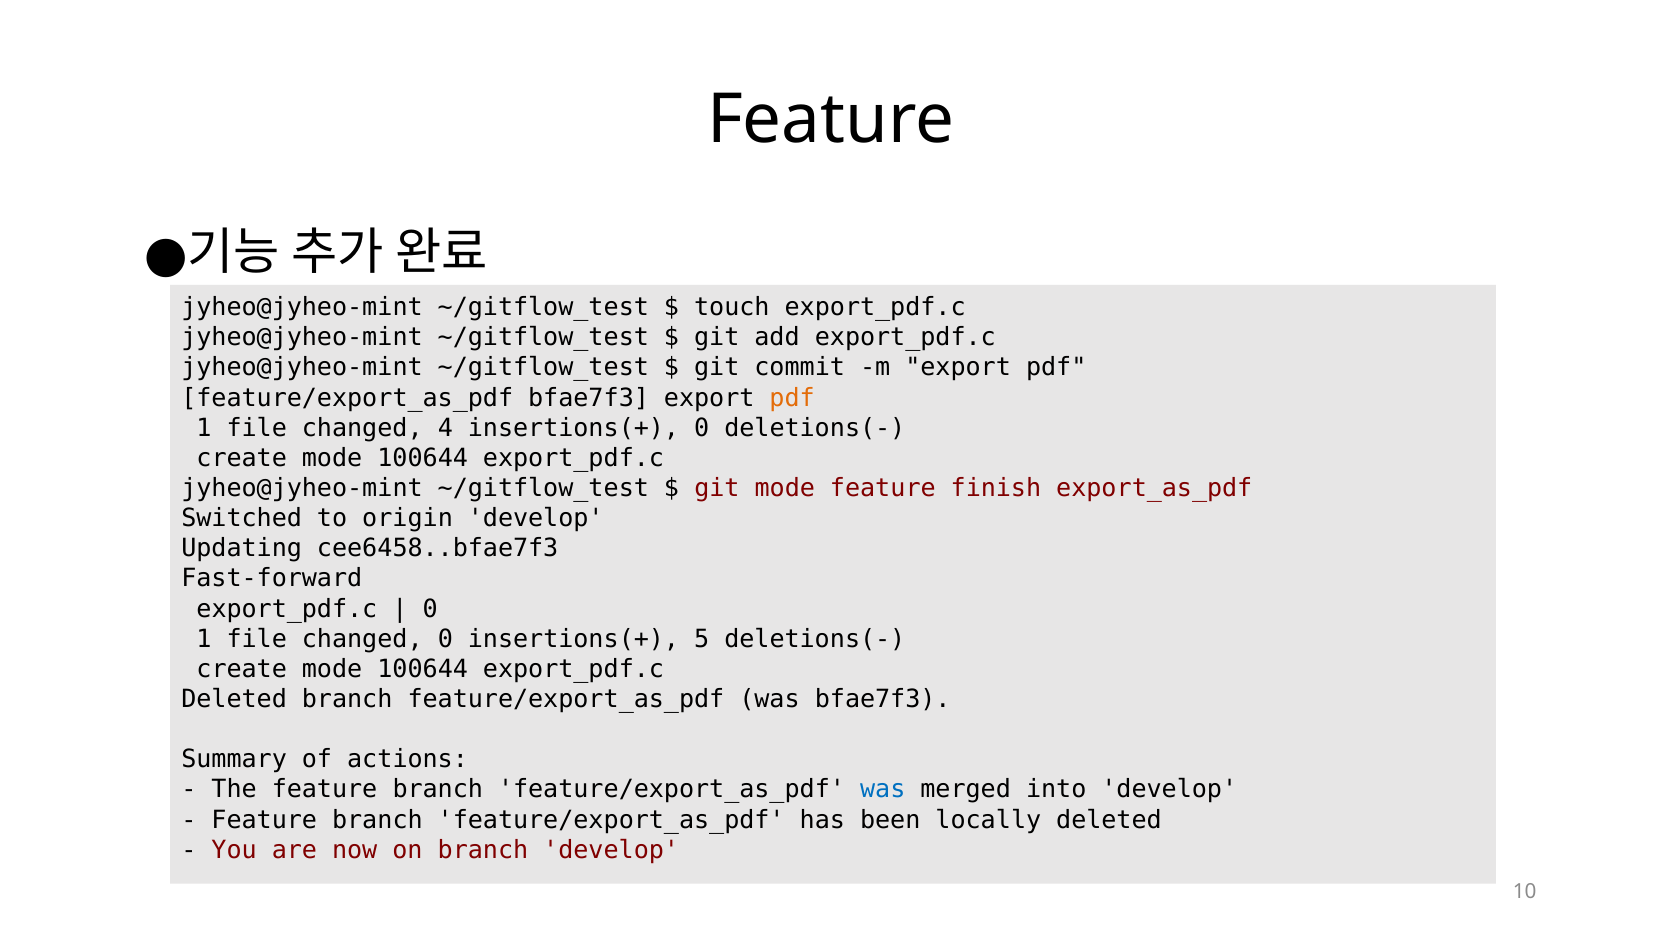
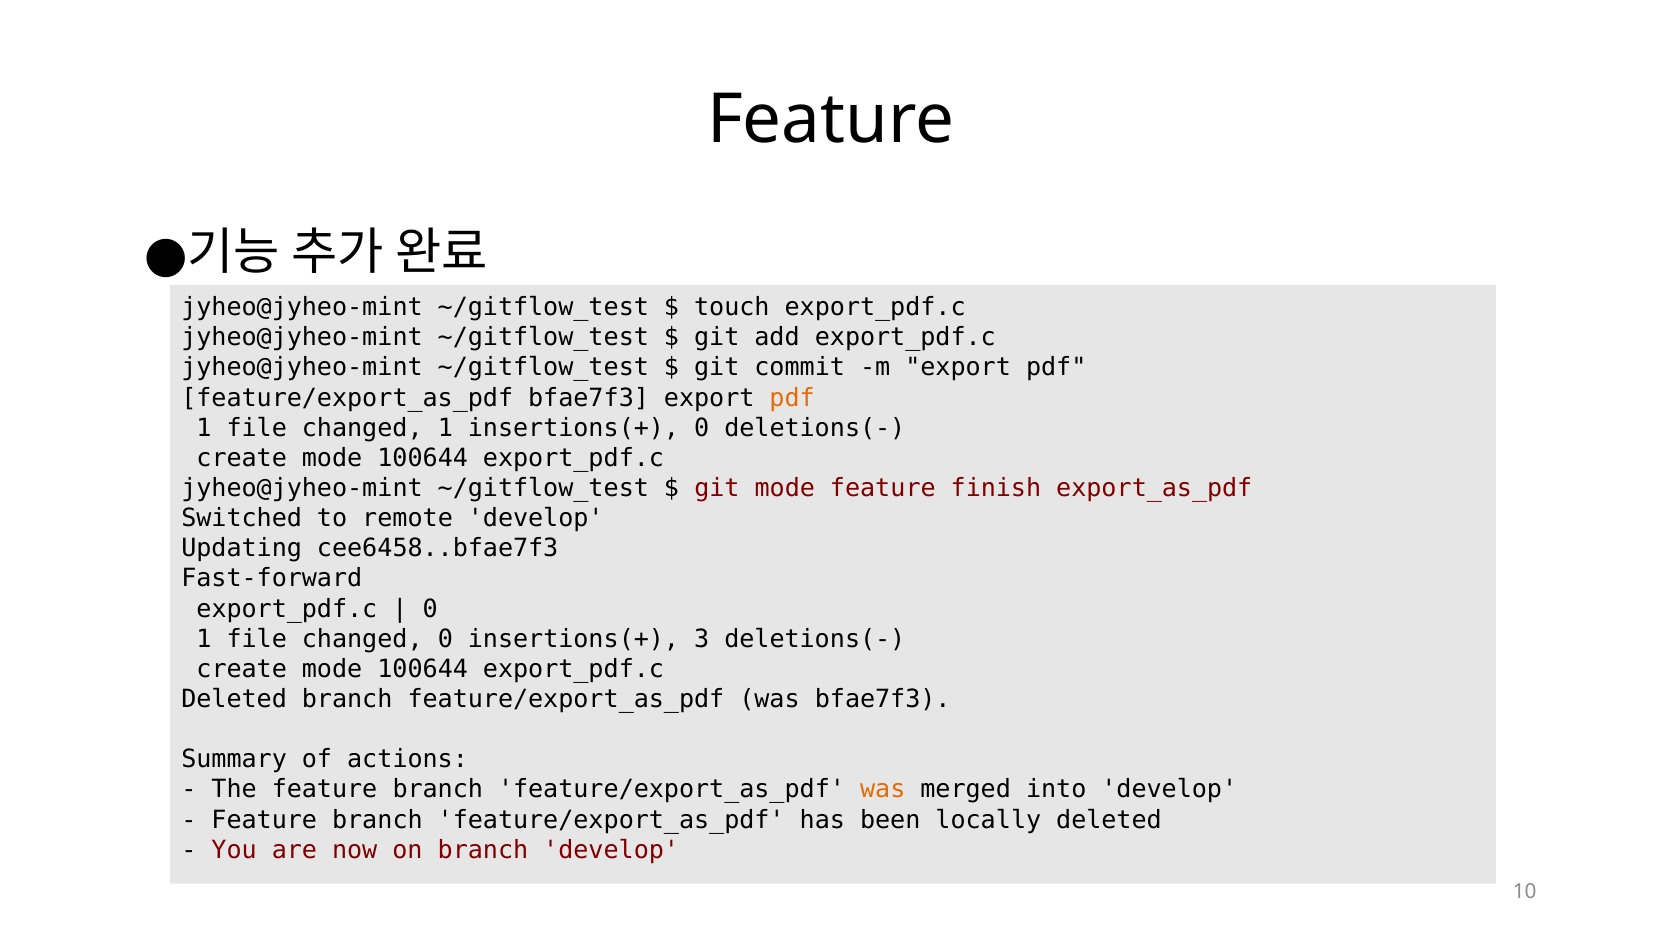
changed 4: 4 -> 1
origin: origin -> remote
5: 5 -> 3
was at (883, 790) colour: blue -> orange
